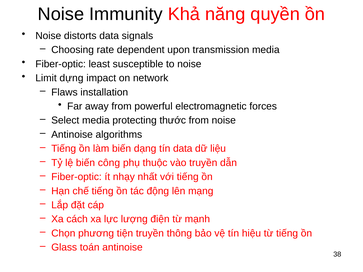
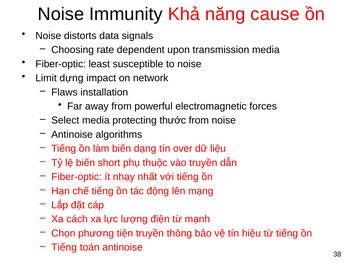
quyền: quyền -> cause
tín data: data -> over
công: công -> short
Glass at (64, 248): Glass -> Tiếng
